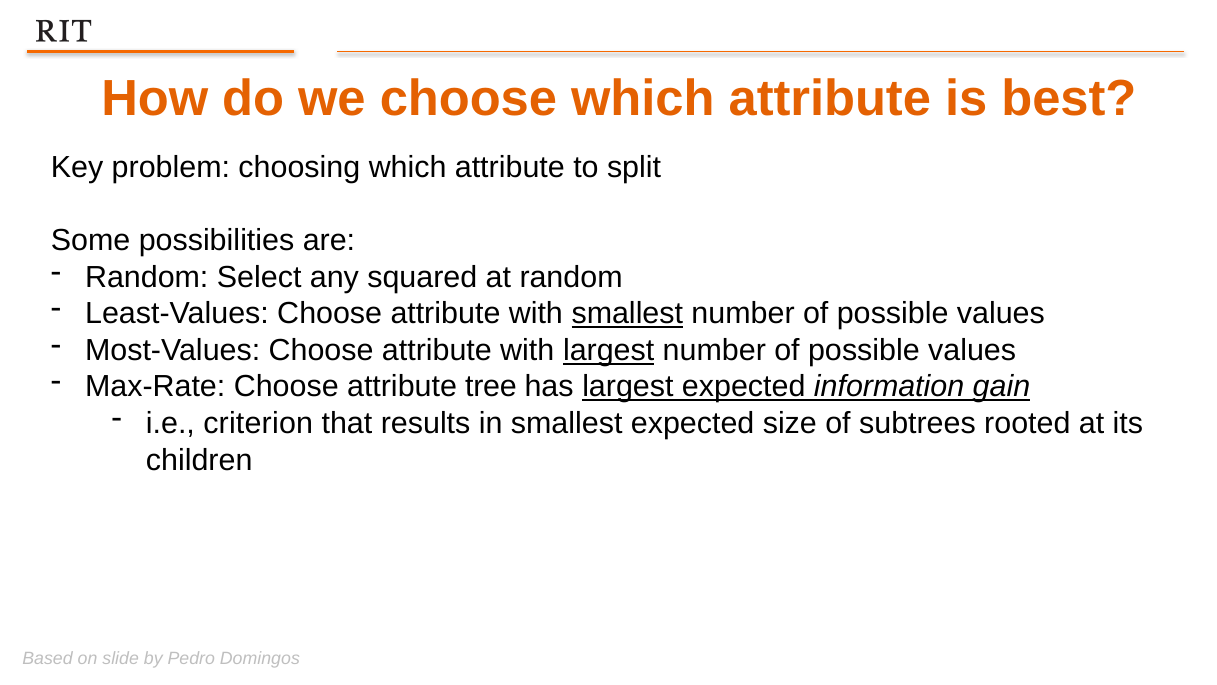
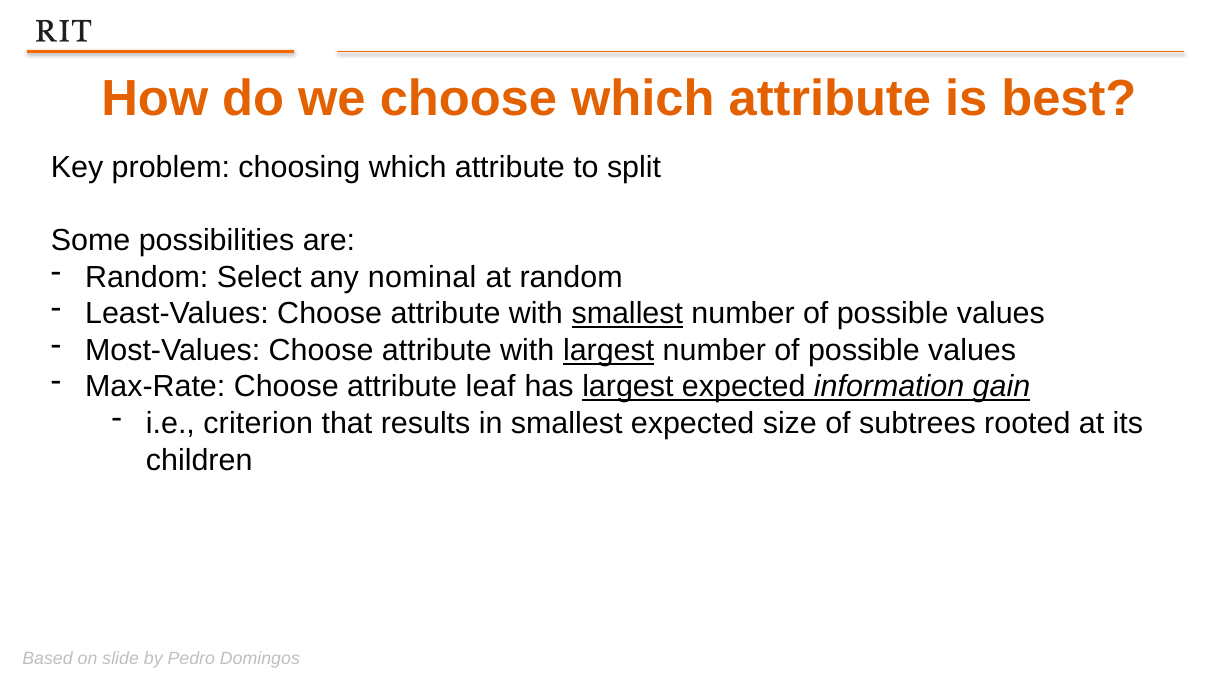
squared: squared -> nominal
tree: tree -> leaf
